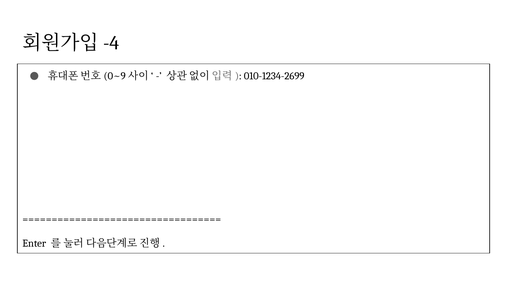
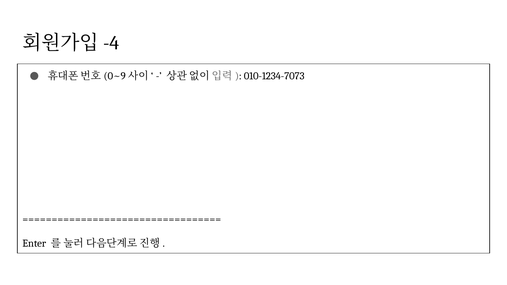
010-1234-2699: 010-1234-2699 -> 010-1234-7073
